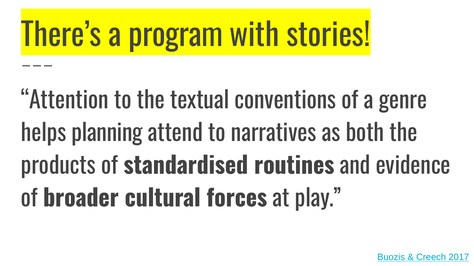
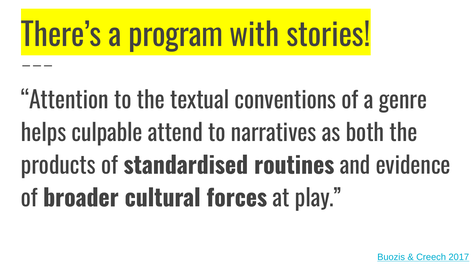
planning: planning -> culpable
